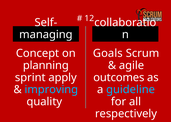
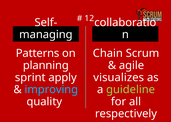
Concept: Concept -> Patterns
Goals: Goals -> Chain
outcomes: outcomes -> visualizes
guideline colour: light blue -> light green
